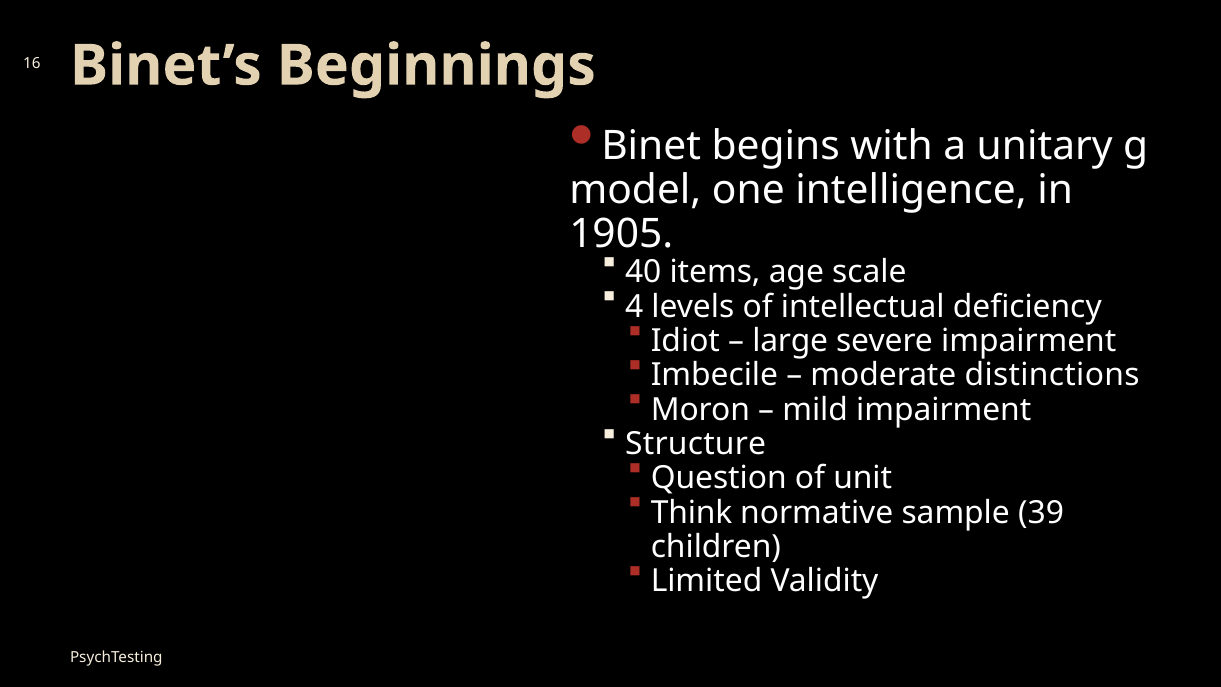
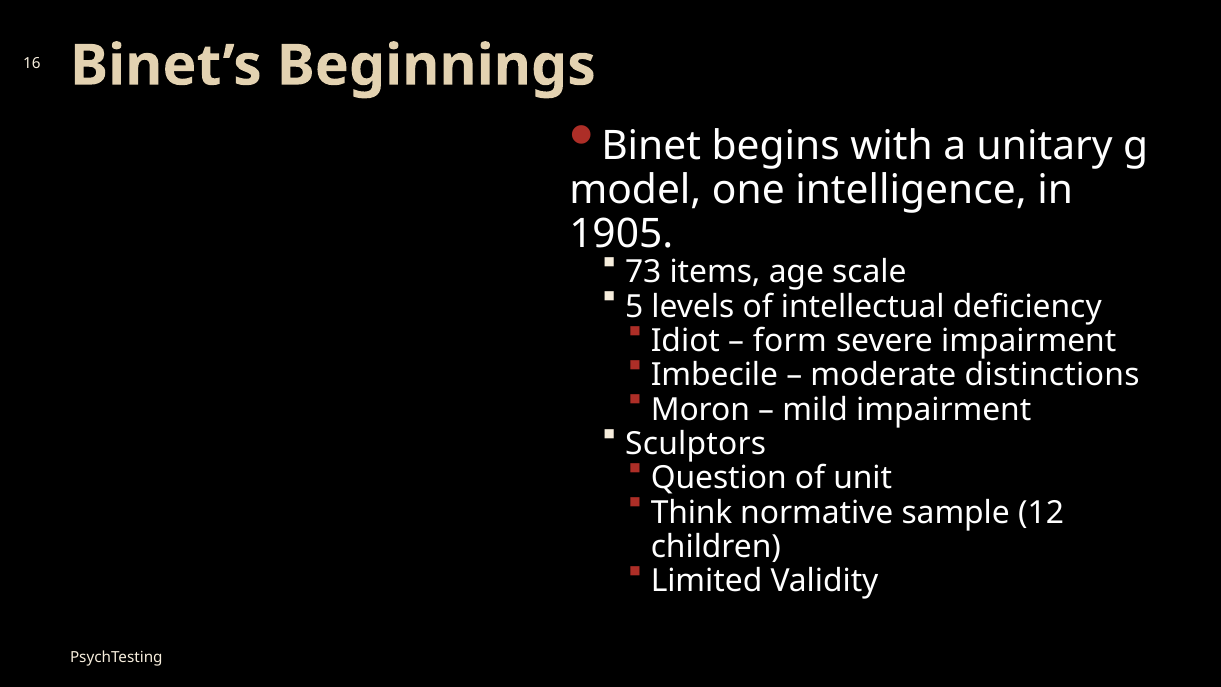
40: 40 -> 73
4: 4 -> 5
large: large -> form
Structure: Structure -> Sculptors
39: 39 -> 12
